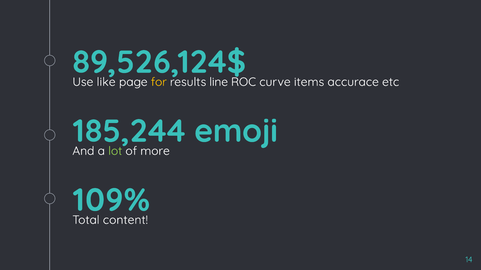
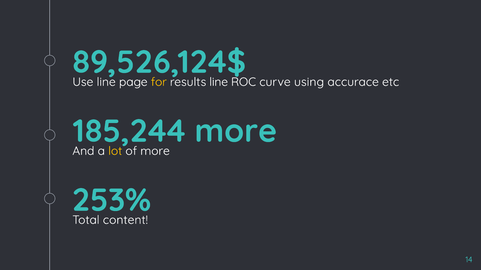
Use like: like -> line
items: items -> using
185,244 emoji: emoji -> more
lot colour: light green -> yellow
109%: 109% -> 253%
